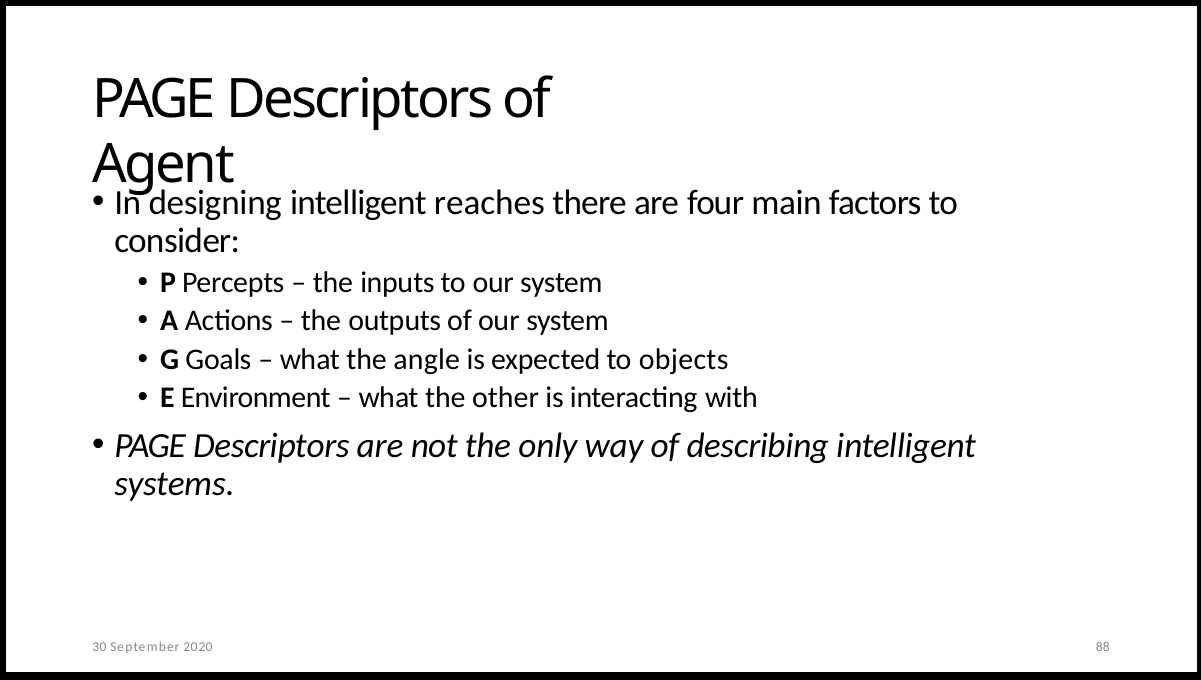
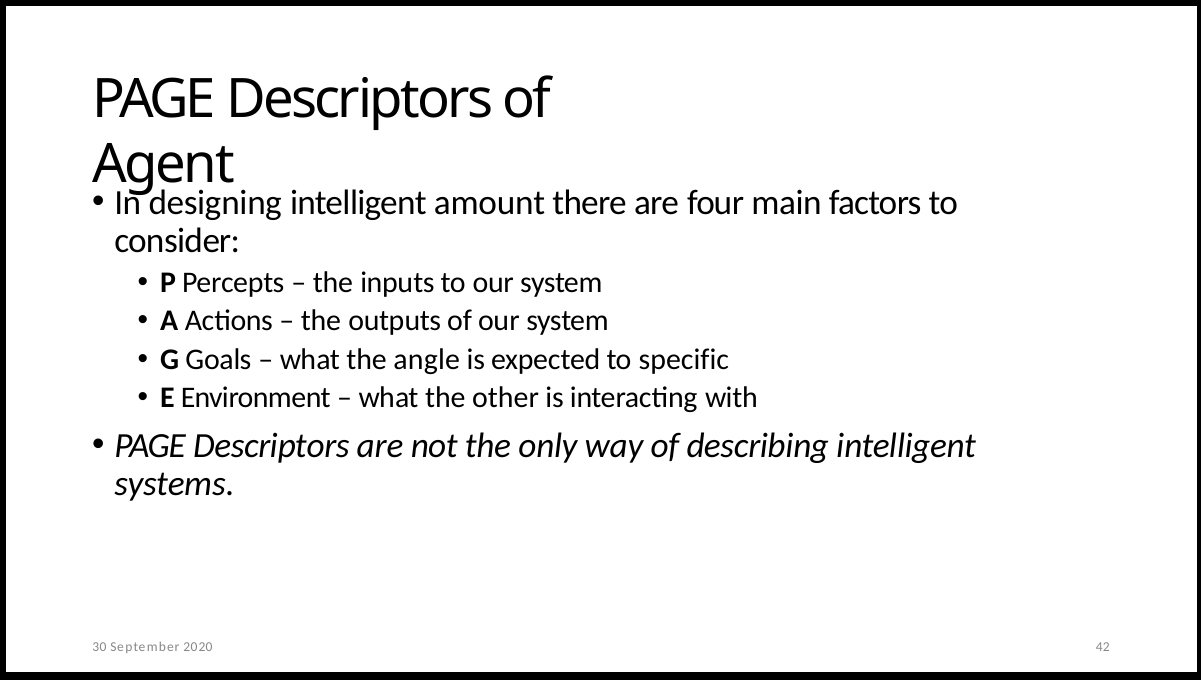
reaches: reaches -> amount
objects: objects -> specific
88: 88 -> 42
